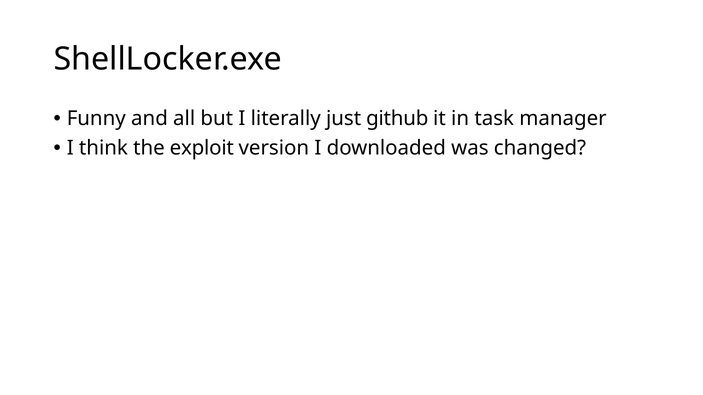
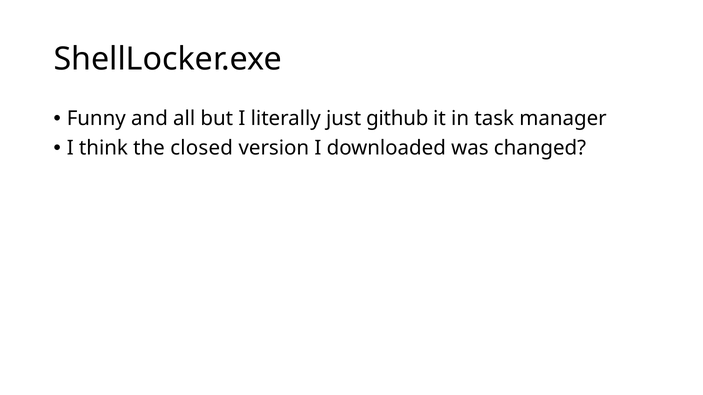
exploit: exploit -> closed
